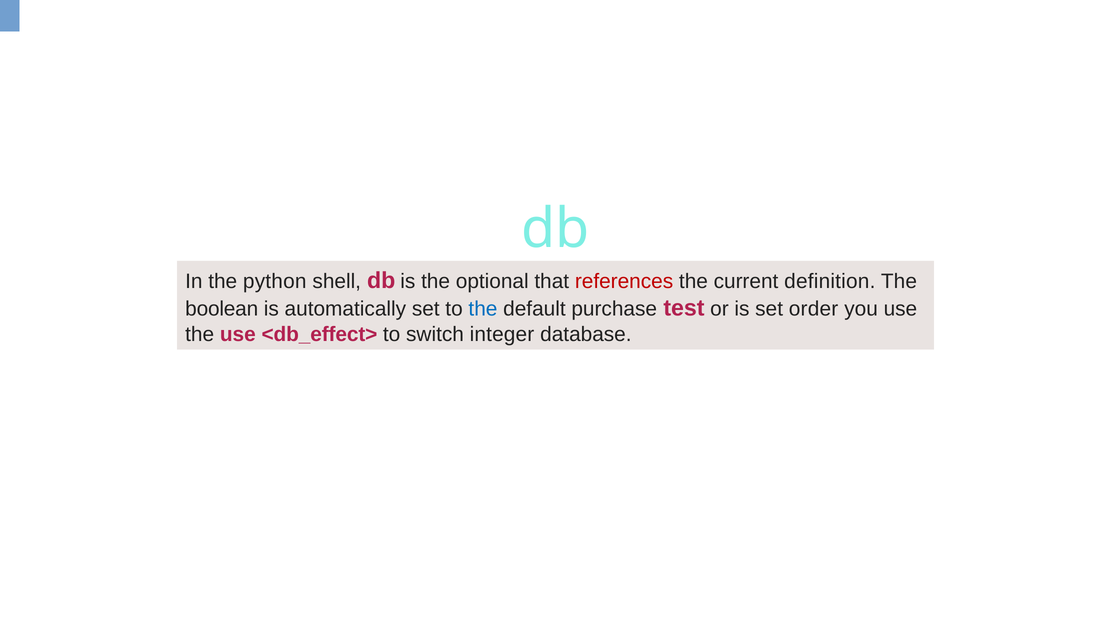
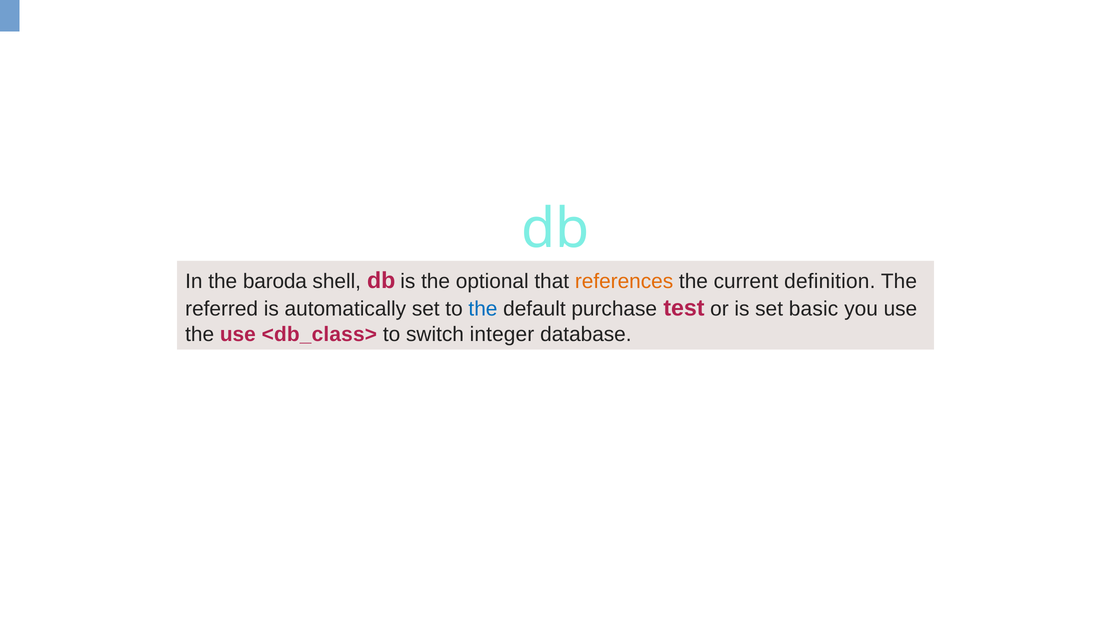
python: python -> baroda
references colour: red -> orange
boolean: boolean -> referred
order: order -> basic
<db_effect>: <db_effect> -> <db_class>
